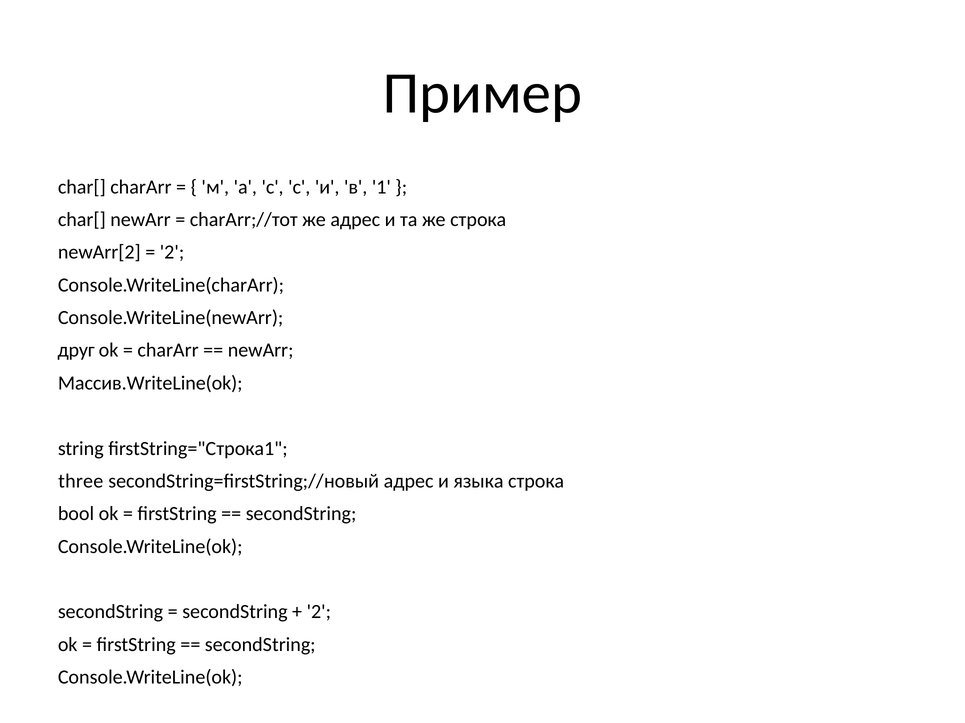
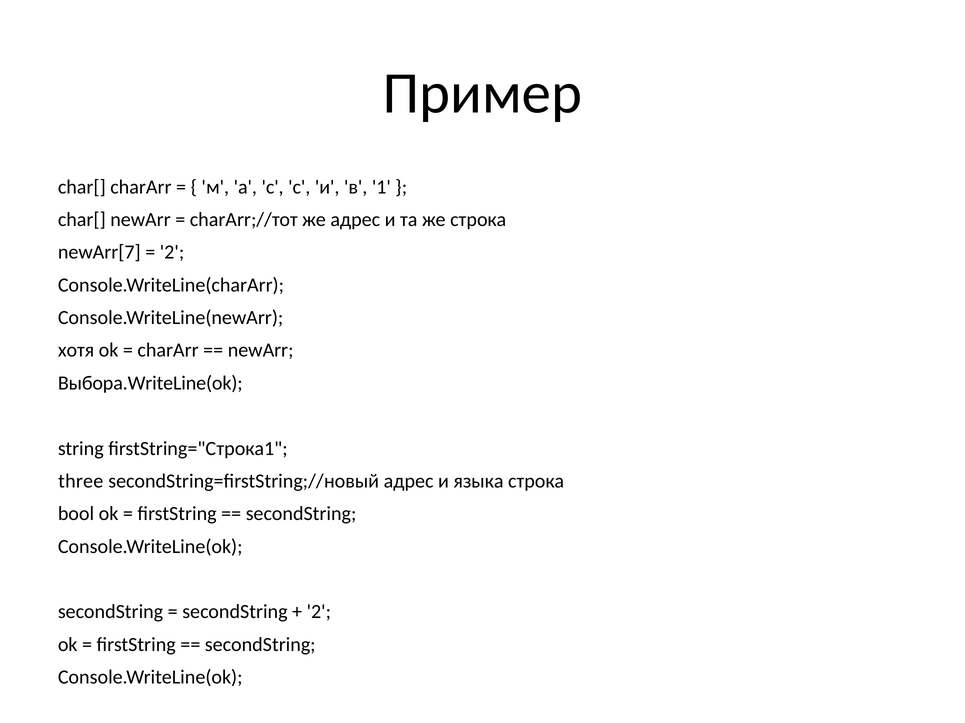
newArr[2: newArr[2 -> newArr[7
друг: друг -> хотя
Массив.WriteLine(ok: Массив.WriteLine(ok -> Выбора.WriteLine(ok
